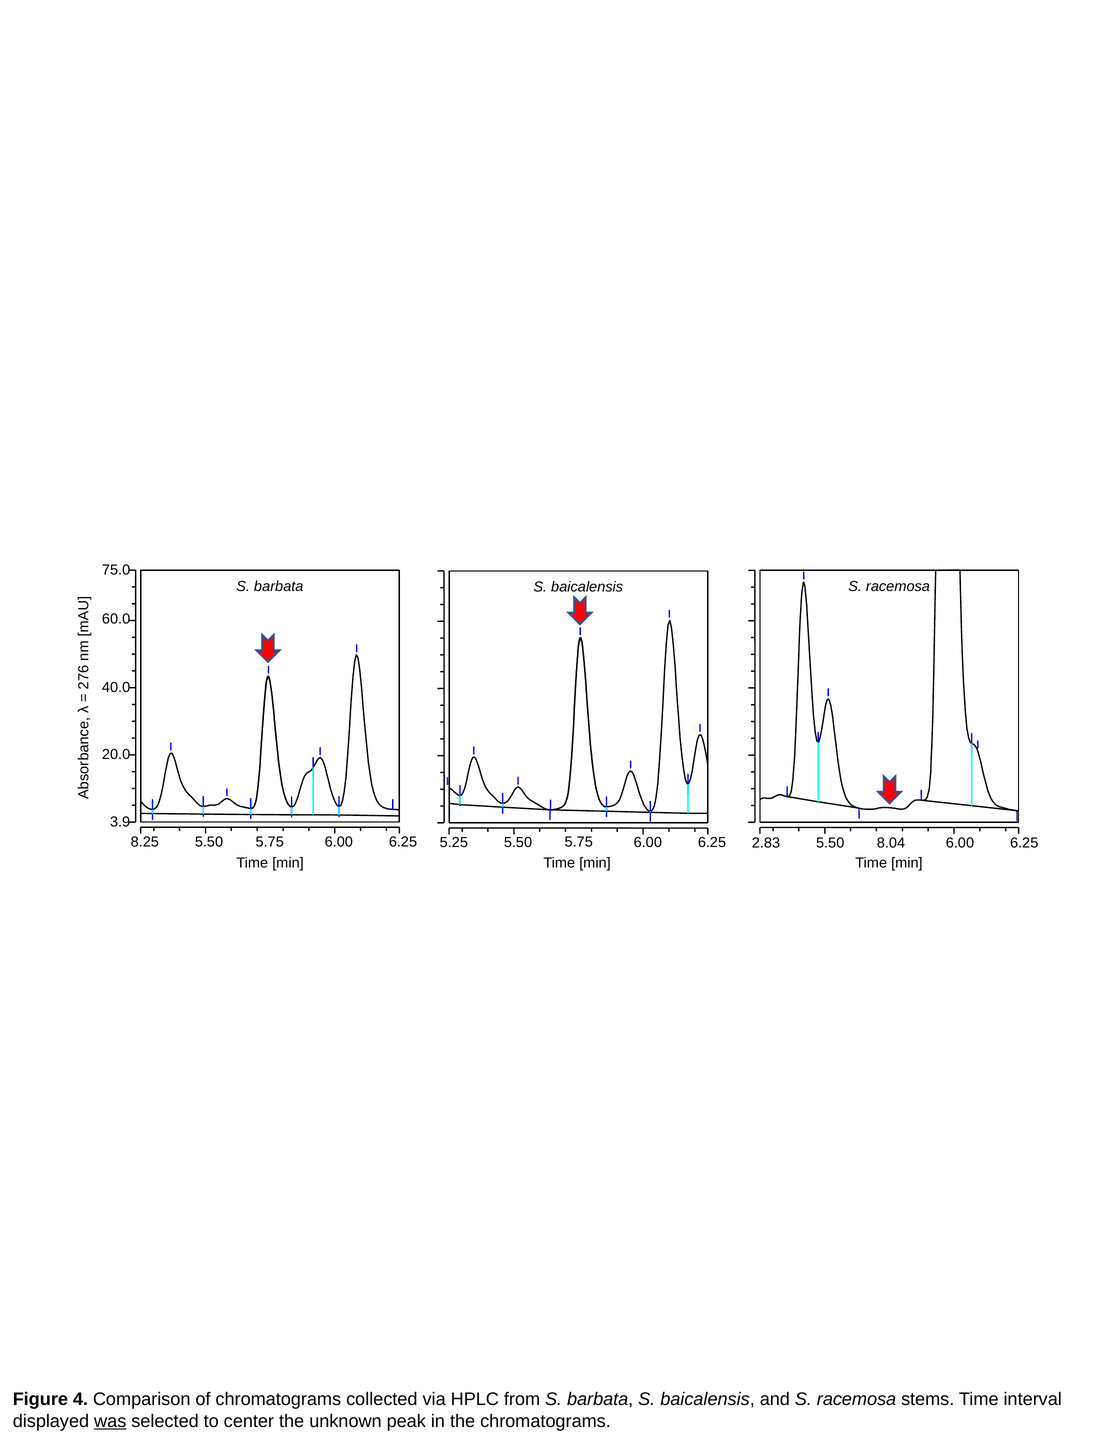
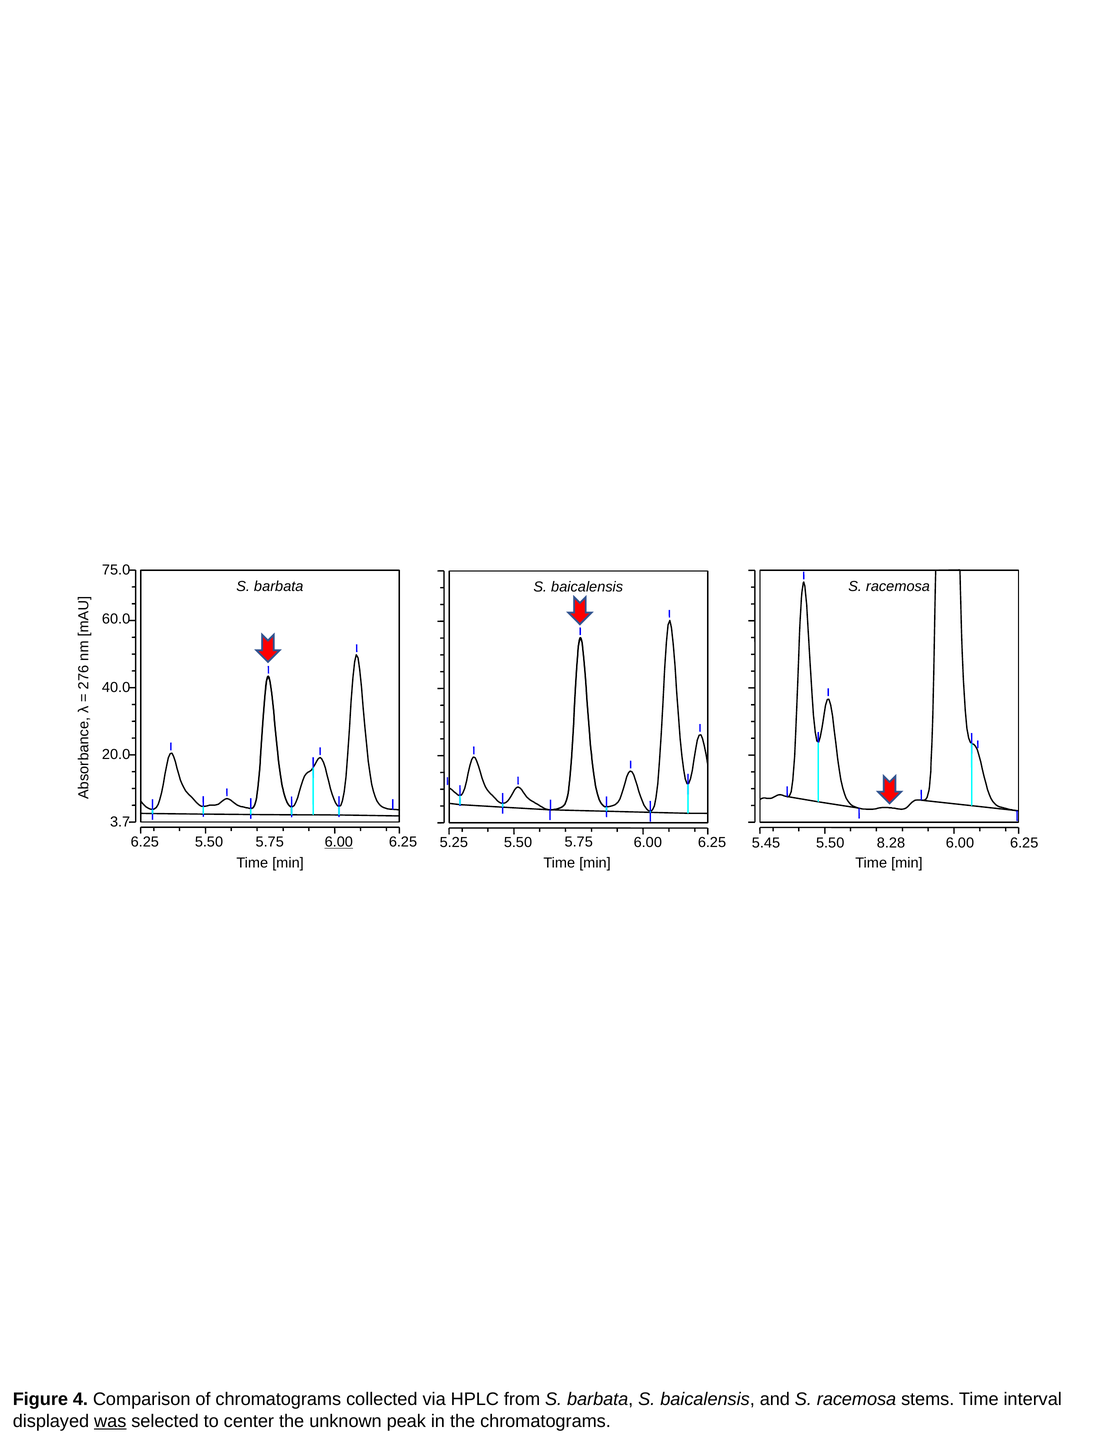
3.9: 3.9 -> 3.7
8.25 at (145, 842): 8.25 -> 6.25
6.00 at (339, 842) underline: none -> present
2.83: 2.83 -> 5.45
8.04: 8.04 -> 8.28
